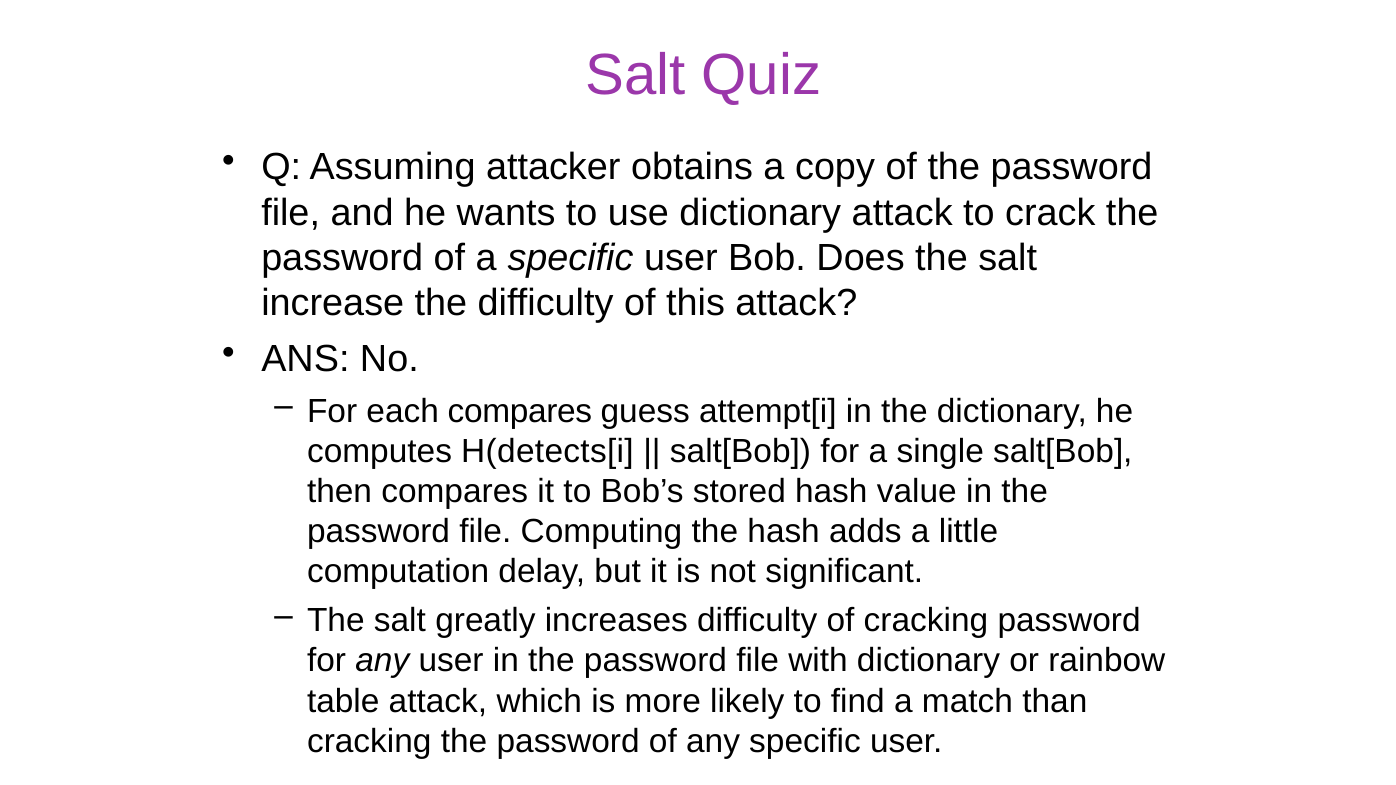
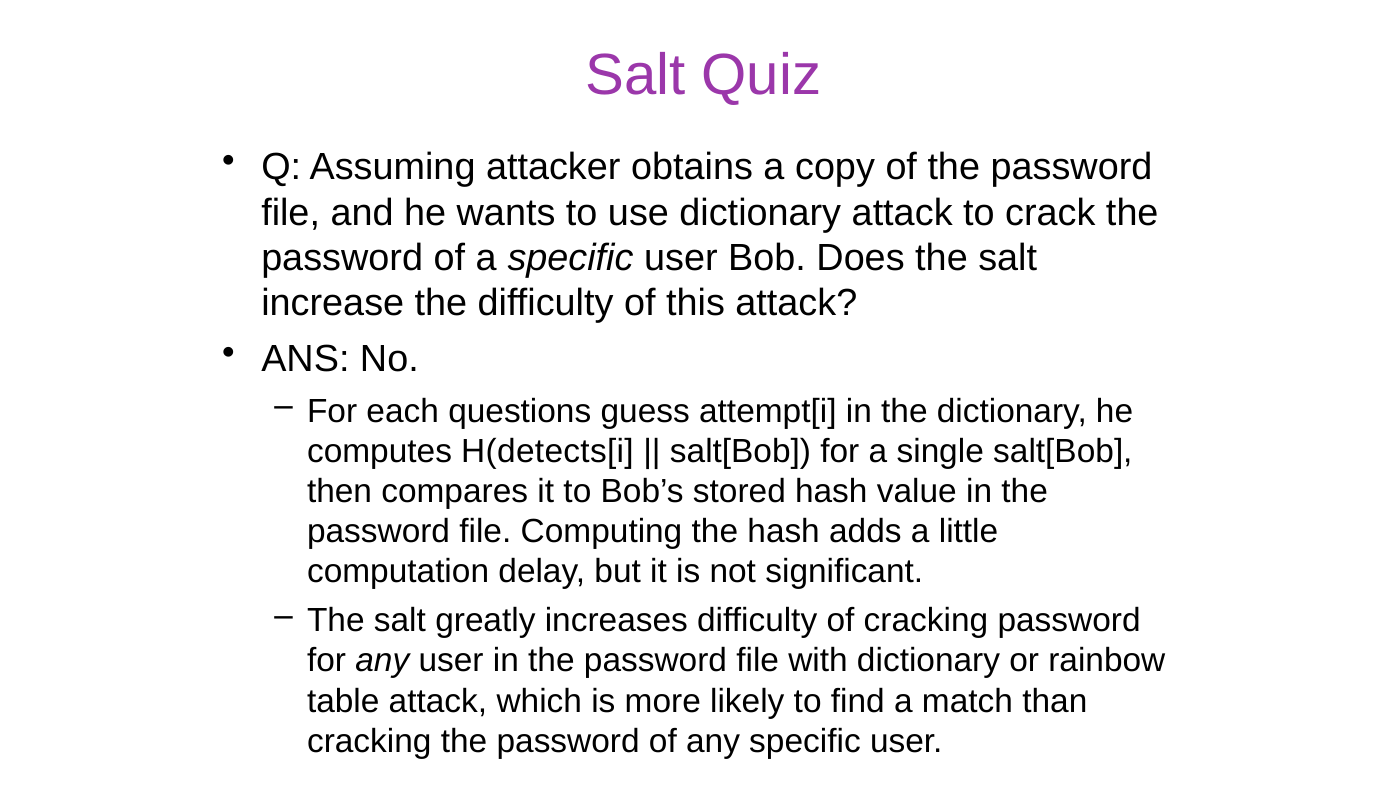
each compares: compares -> questions
